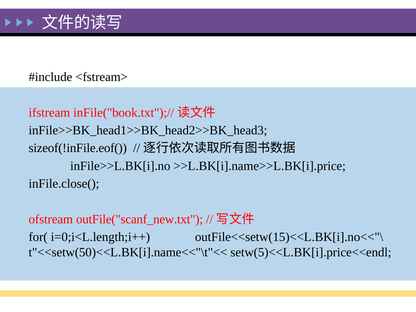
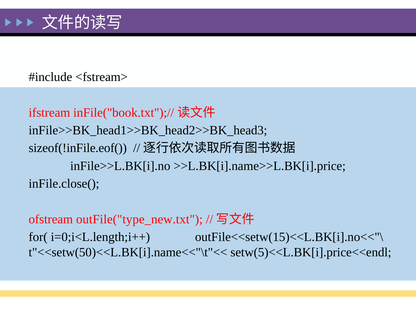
outFile("scanf_new.txt: outFile("scanf_new.txt -> outFile("type_new.txt
